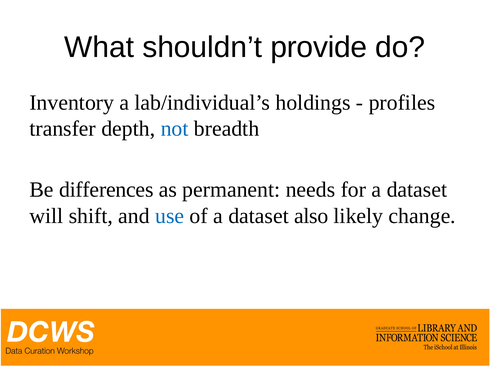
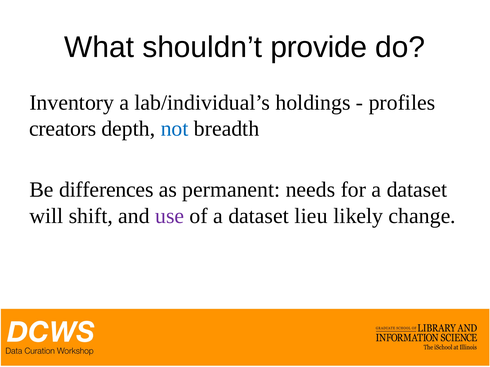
transfer: transfer -> creators
use colour: blue -> purple
also: also -> lieu
